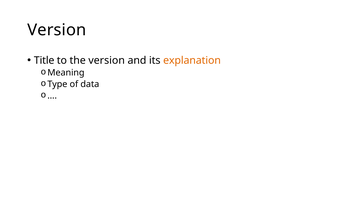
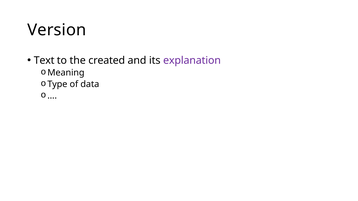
Title: Title -> Text
the version: version -> created
explanation colour: orange -> purple
